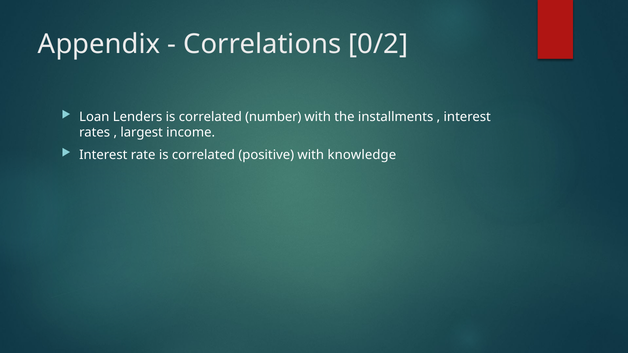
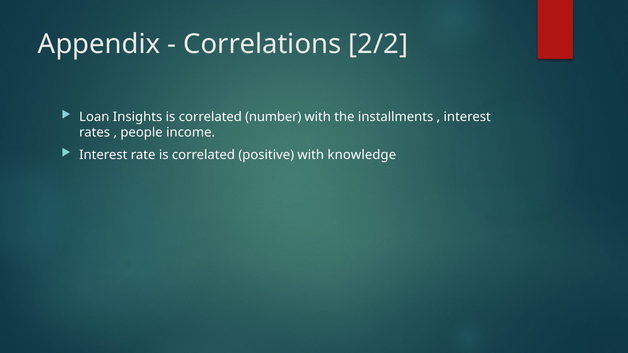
0/2: 0/2 -> 2/2
Lenders: Lenders -> Insights
largest: largest -> people
